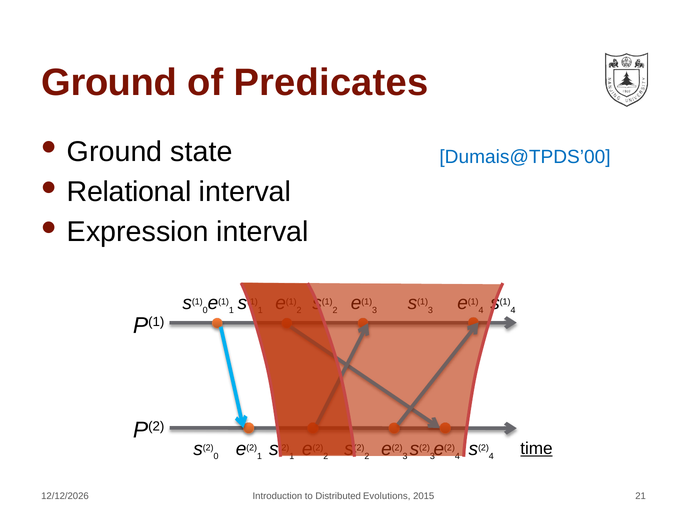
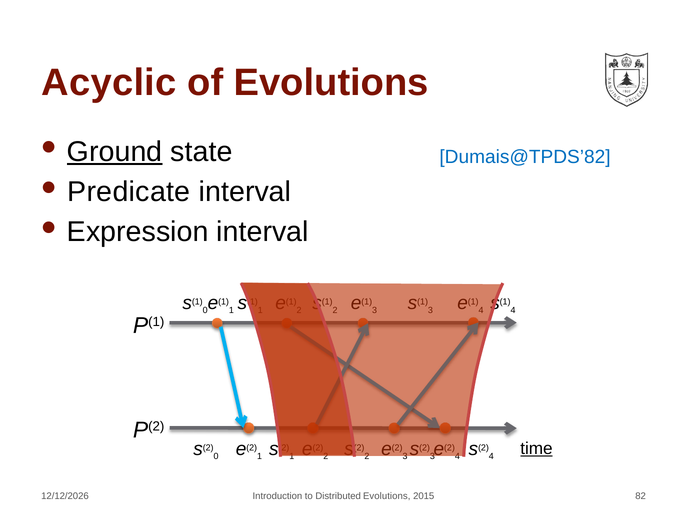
Ground at (109, 83): Ground -> Acyclic
of Predicates: Predicates -> Evolutions
Ground at (115, 152) underline: none -> present
Dumais@TPDS’00: Dumais@TPDS’00 -> Dumais@TPDS’82
Relational: Relational -> Predicate
21: 21 -> 82
